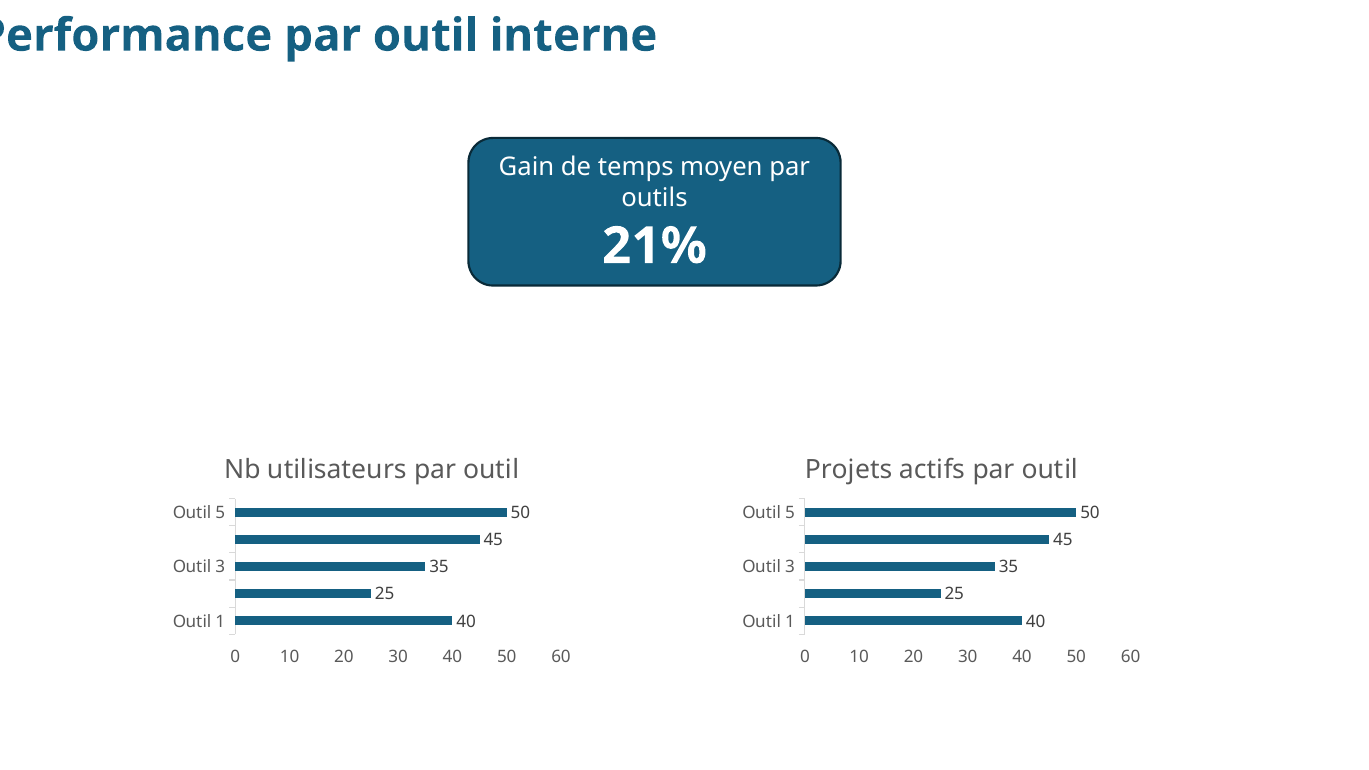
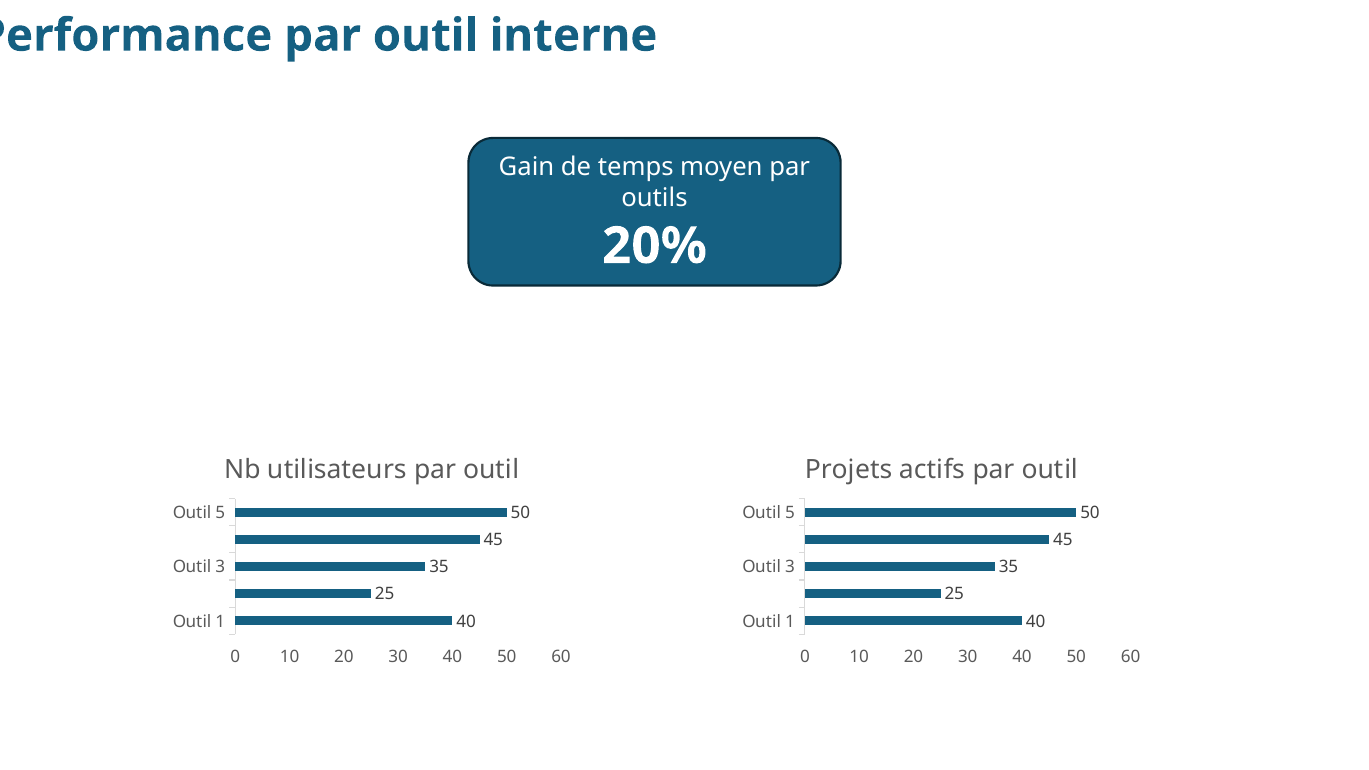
21%: 21% -> 20%
